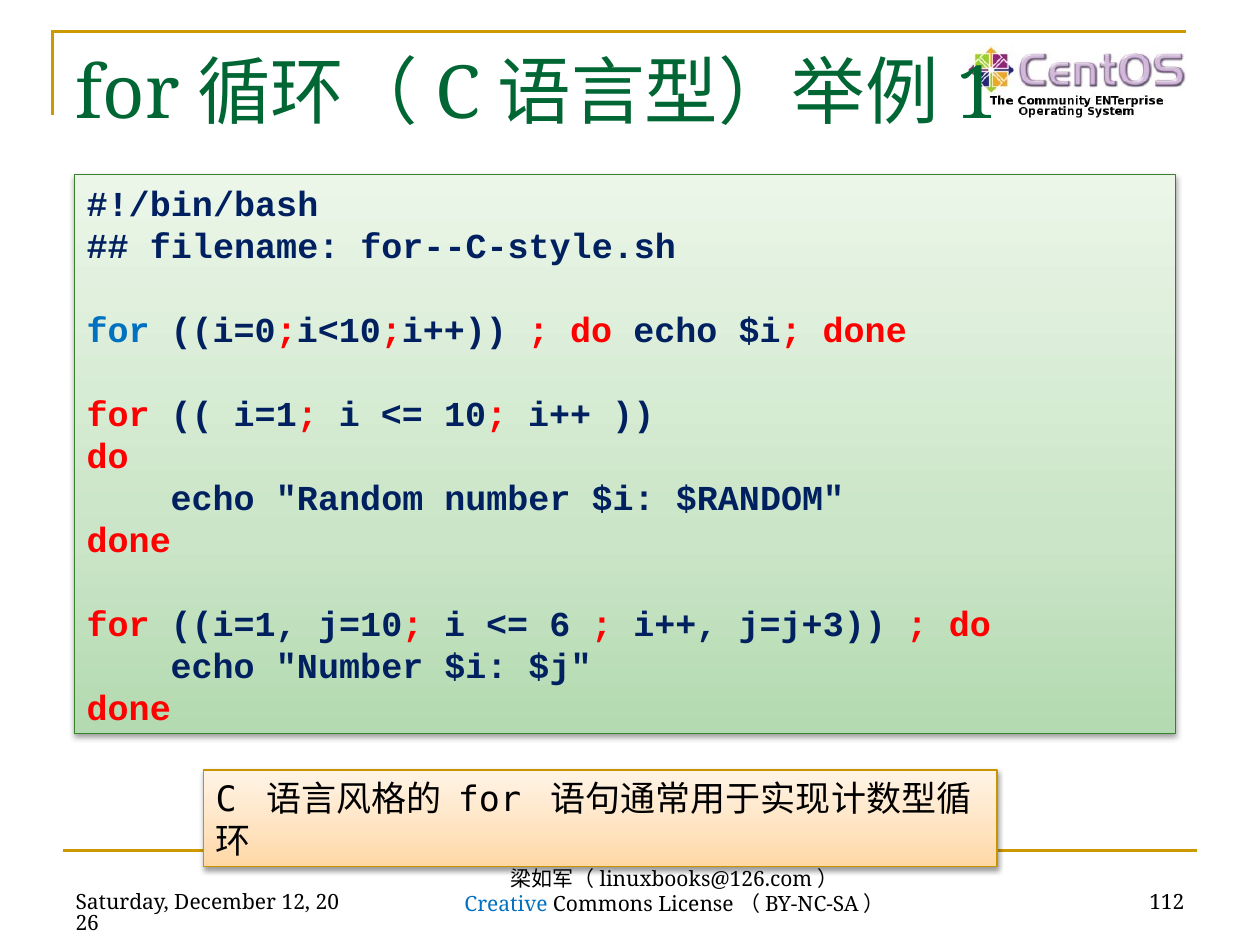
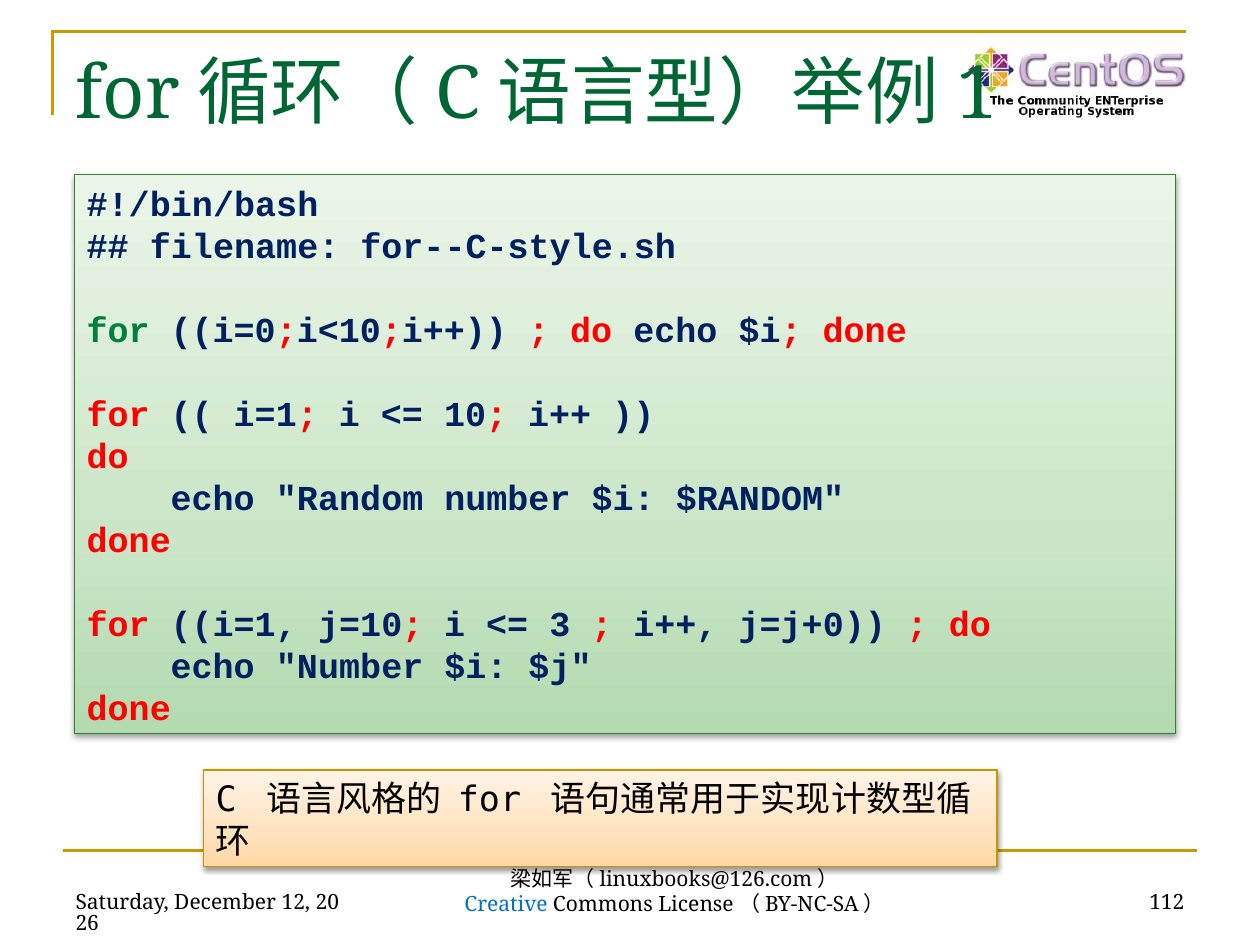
for at (118, 331) colour: blue -> green
6: 6 -> 3
j=j+3: j=j+3 -> j=j+0
